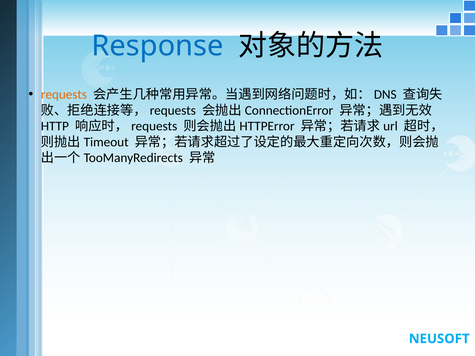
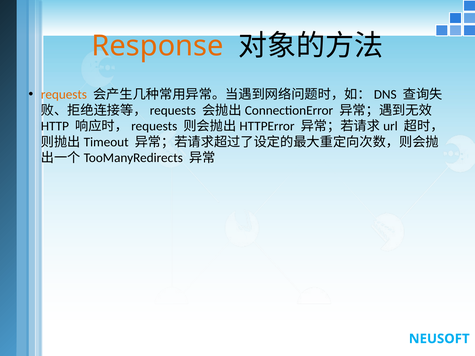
Response colour: blue -> orange
